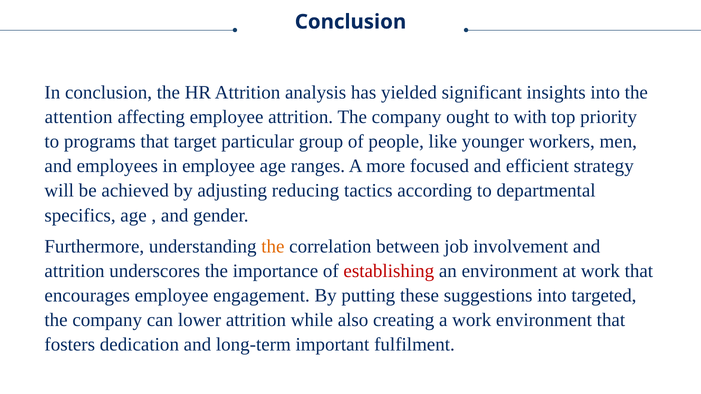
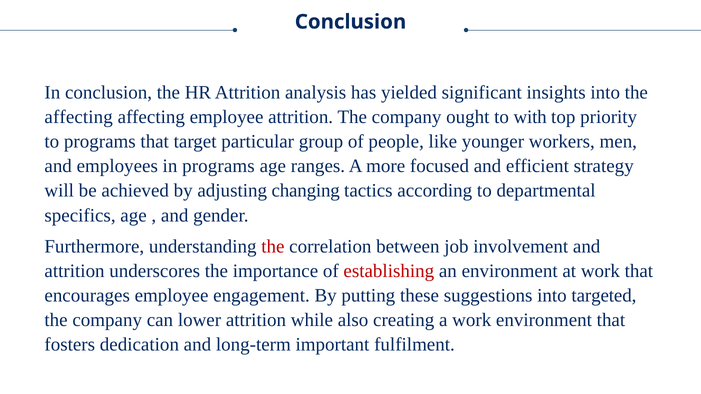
attention at (79, 117): attention -> affecting
in employee: employee -> programs
reducing: reducing -> changing
the at (273, 247) colour: orange -> red
